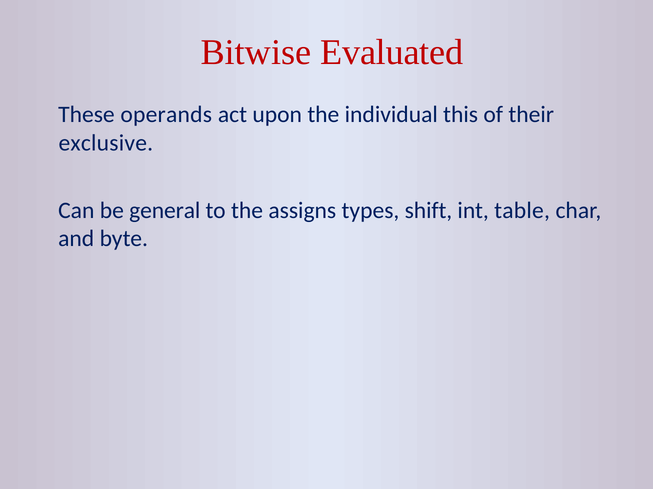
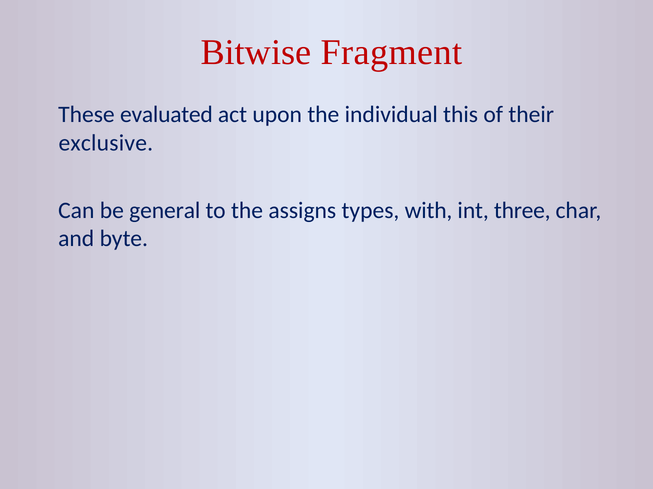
Evaluated: Evaluated -> Fragment
operands: operands -> evaluated
shift: shift -> with
table: table -> three
